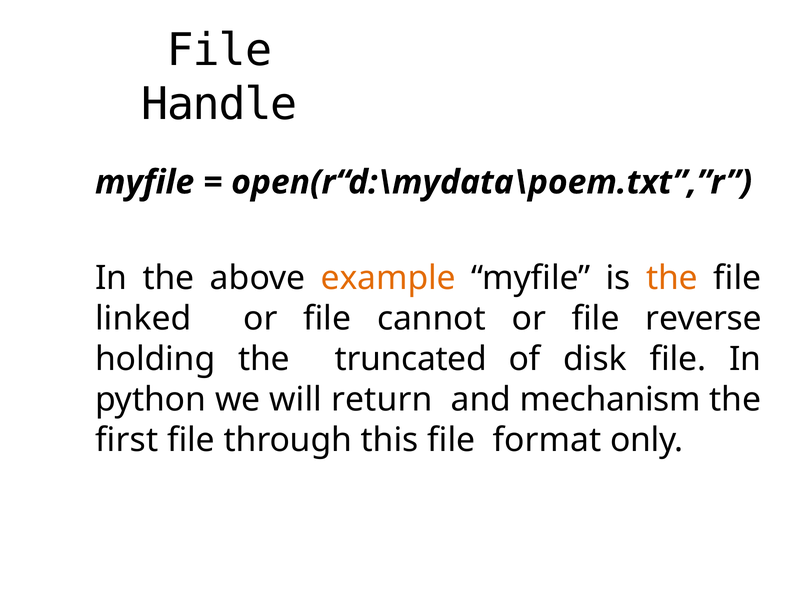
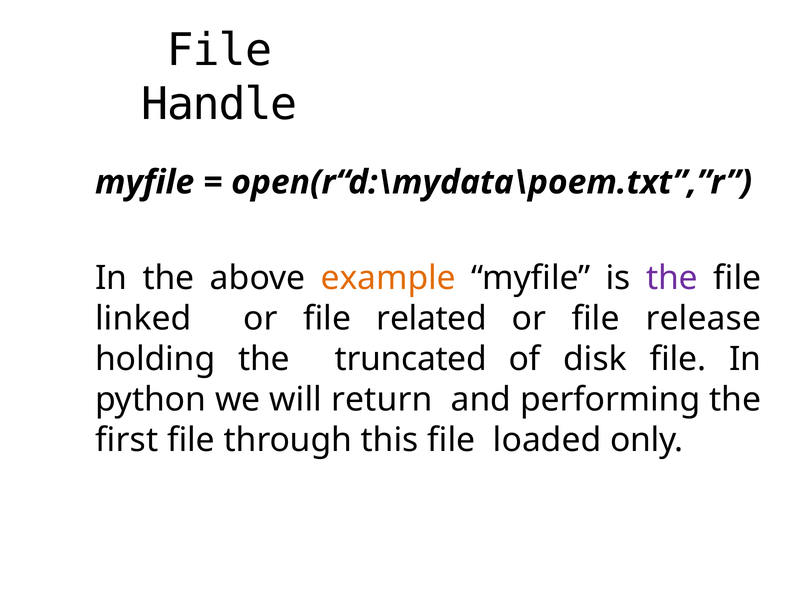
the at (672, 278) colour: orange -> purple
cannot: cannot -> related
reverse: reverse -> release
mechanism: mechanism -> performing
format: format -> loaded
